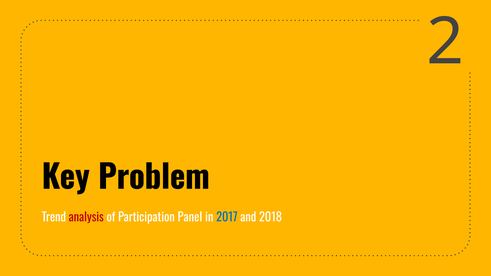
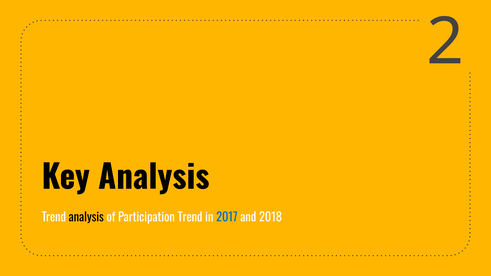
Key Problem: Problem -> Analysis
analysis at (86, 217) colour: red -> black
Participation Panel: Panel -> Trend
